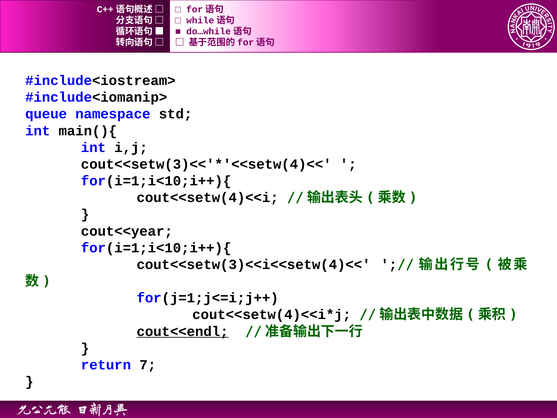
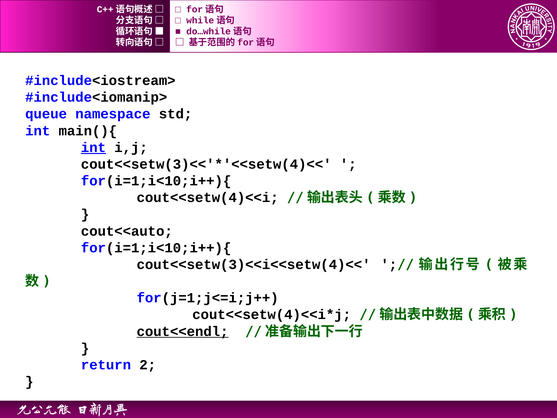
int at (93, 147) underline: none -> present
cout<<year: cout<<year -> cout<<auto
7: 7 -> 2
